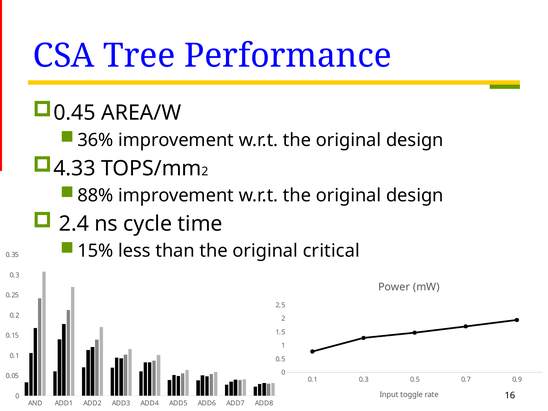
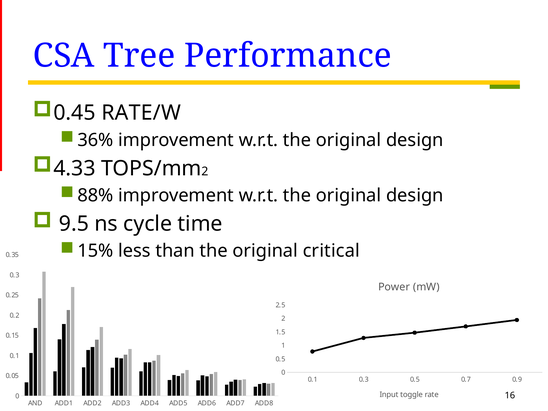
AREA/W: AREA/W -> RATE/W
2.4: 2.4 -> 9.5
